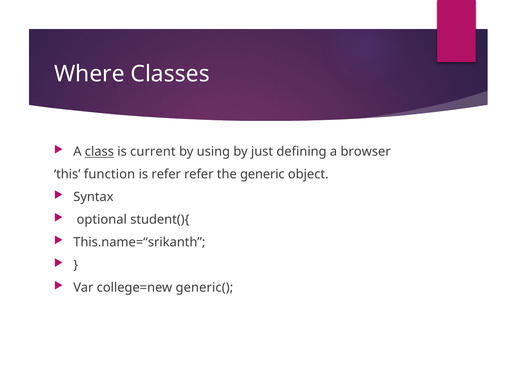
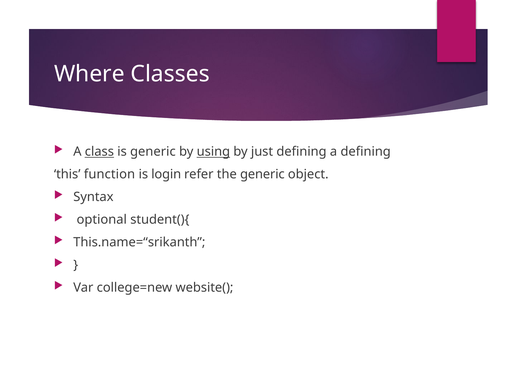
is current: current -> generic
using underline: none -> present
a browser: browser -> defining
is refer: refer -> login
generic(: generic( -> website(
